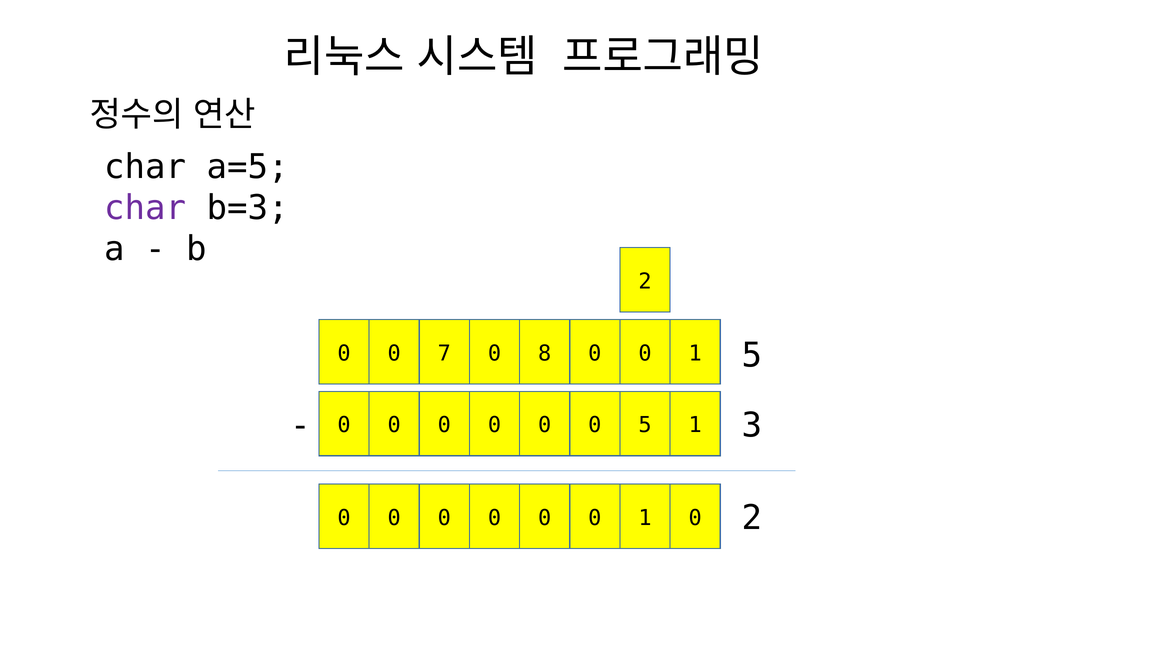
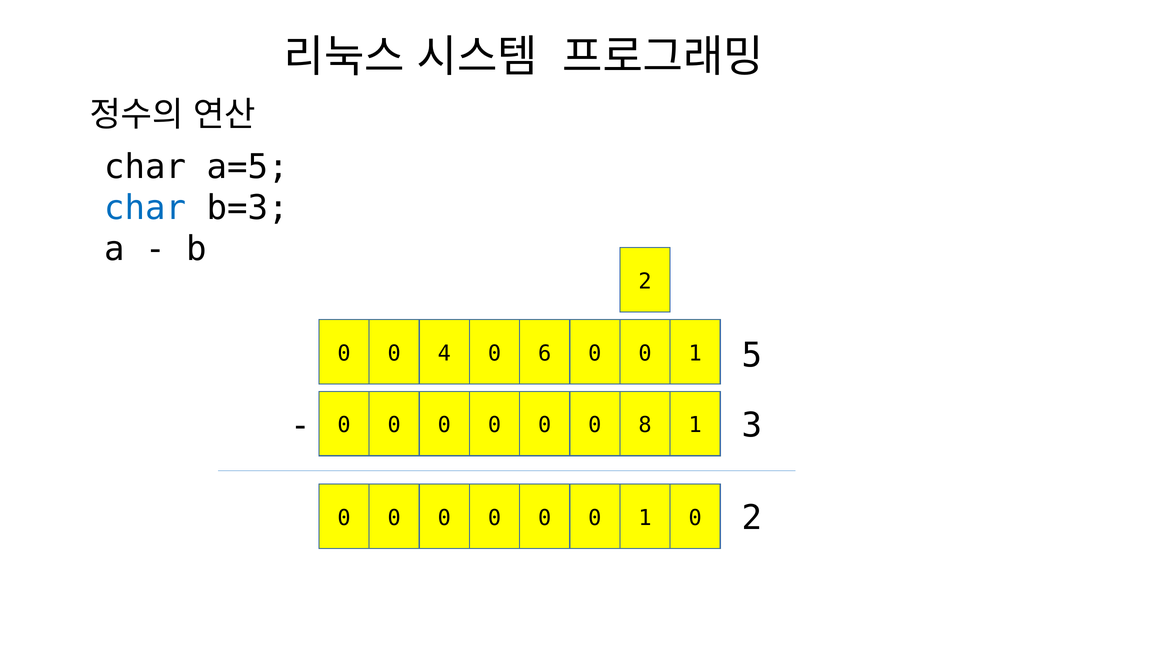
char at (145, 208) colour: purple -> blue
7: 7 -> 4
8: 8 -> 6
0 0 5: 5 -> 8
